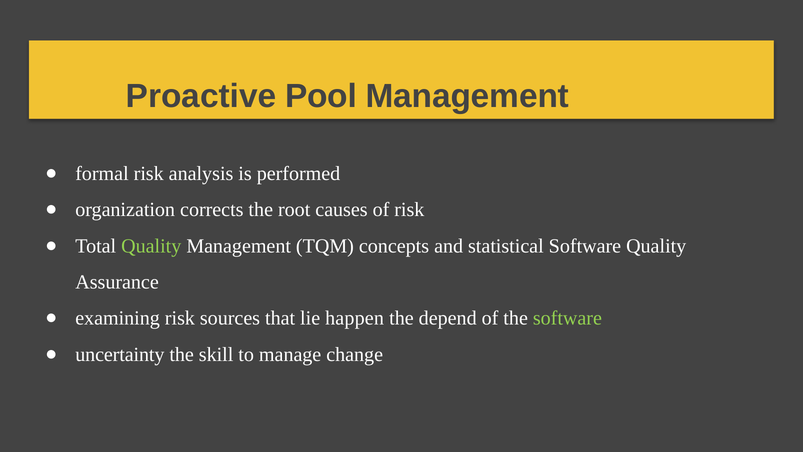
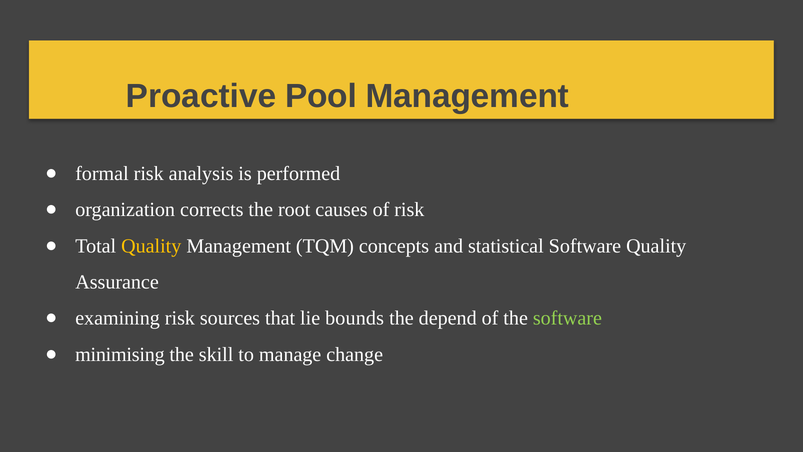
Quality at (151, 246) colour: light green -> yellow
happen: happen -> bounds
uncertainty: uncertainty -> minimising
